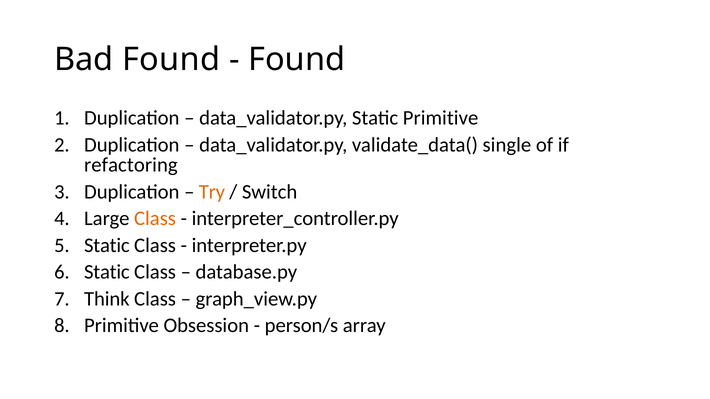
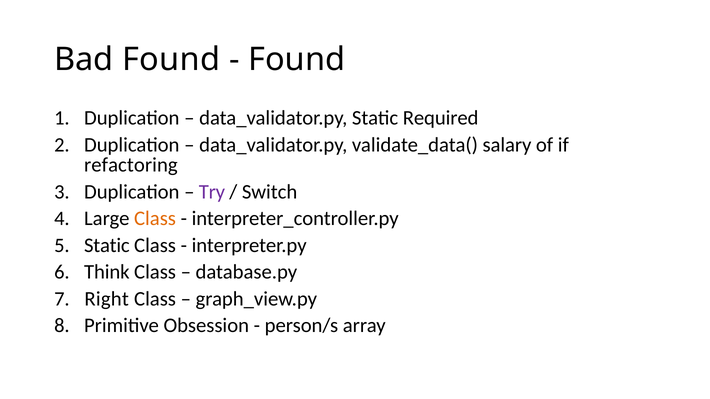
Static Primitive: Primitive -> Required
single: single -> salary
Try colour: orange -> purple
Static at (107, 272): Static -> Think
Think: Think -> Right
